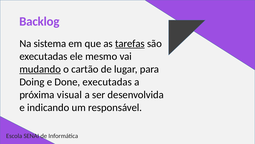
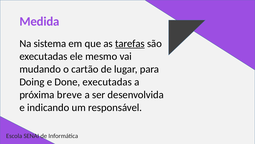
Backlog: Backlog -> Medida
mudando underline: present -> none
visual: visual -> breve
